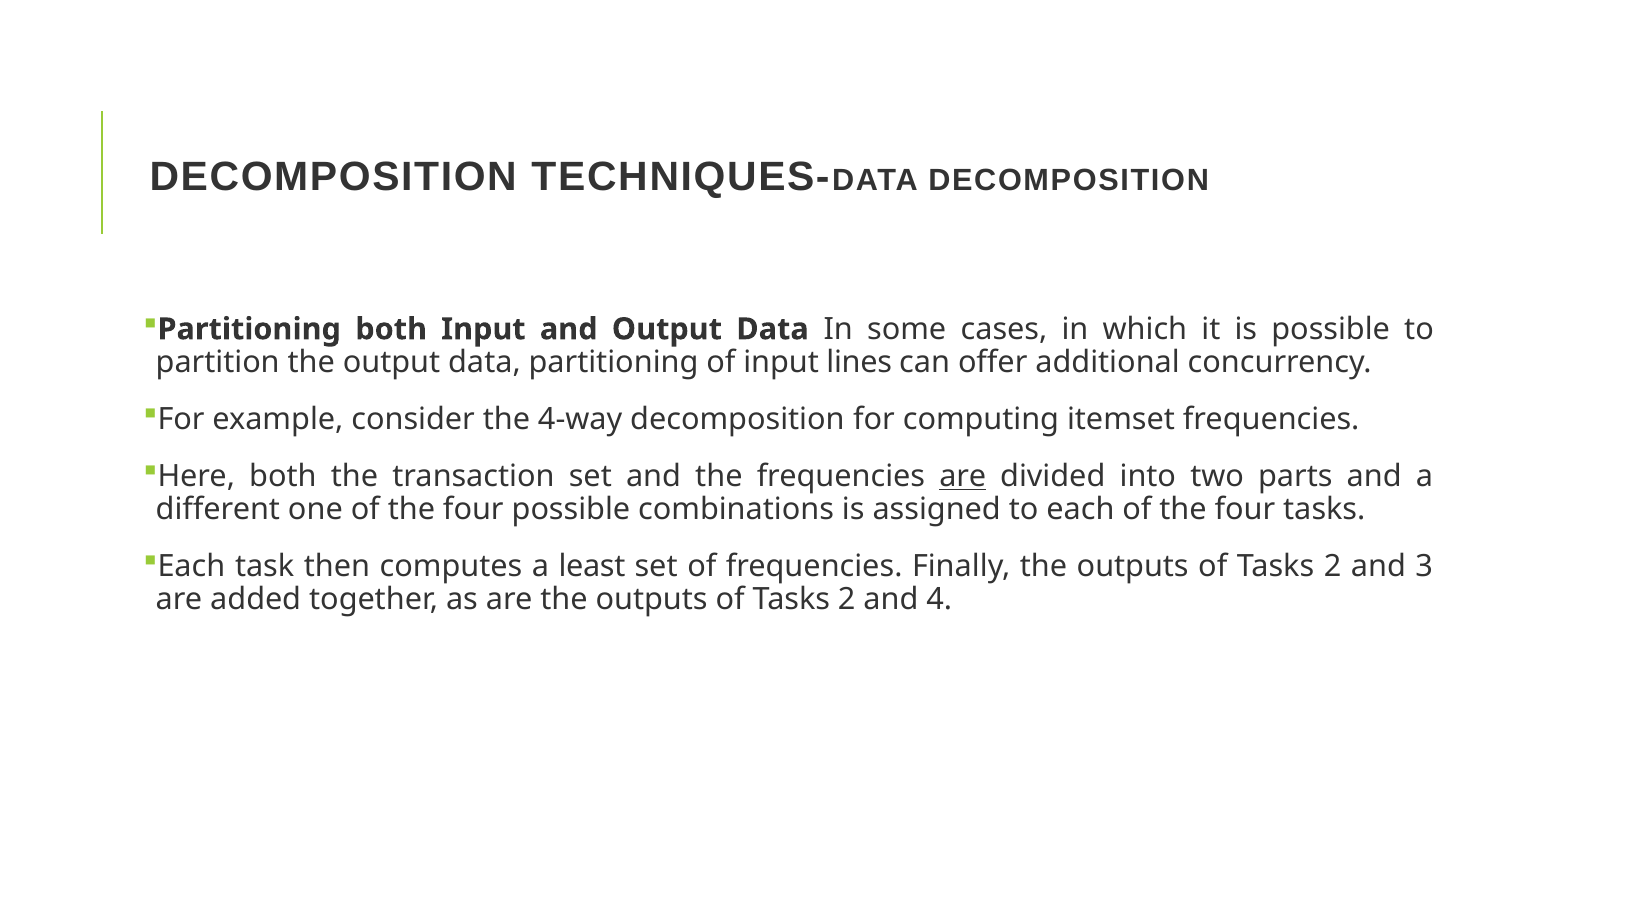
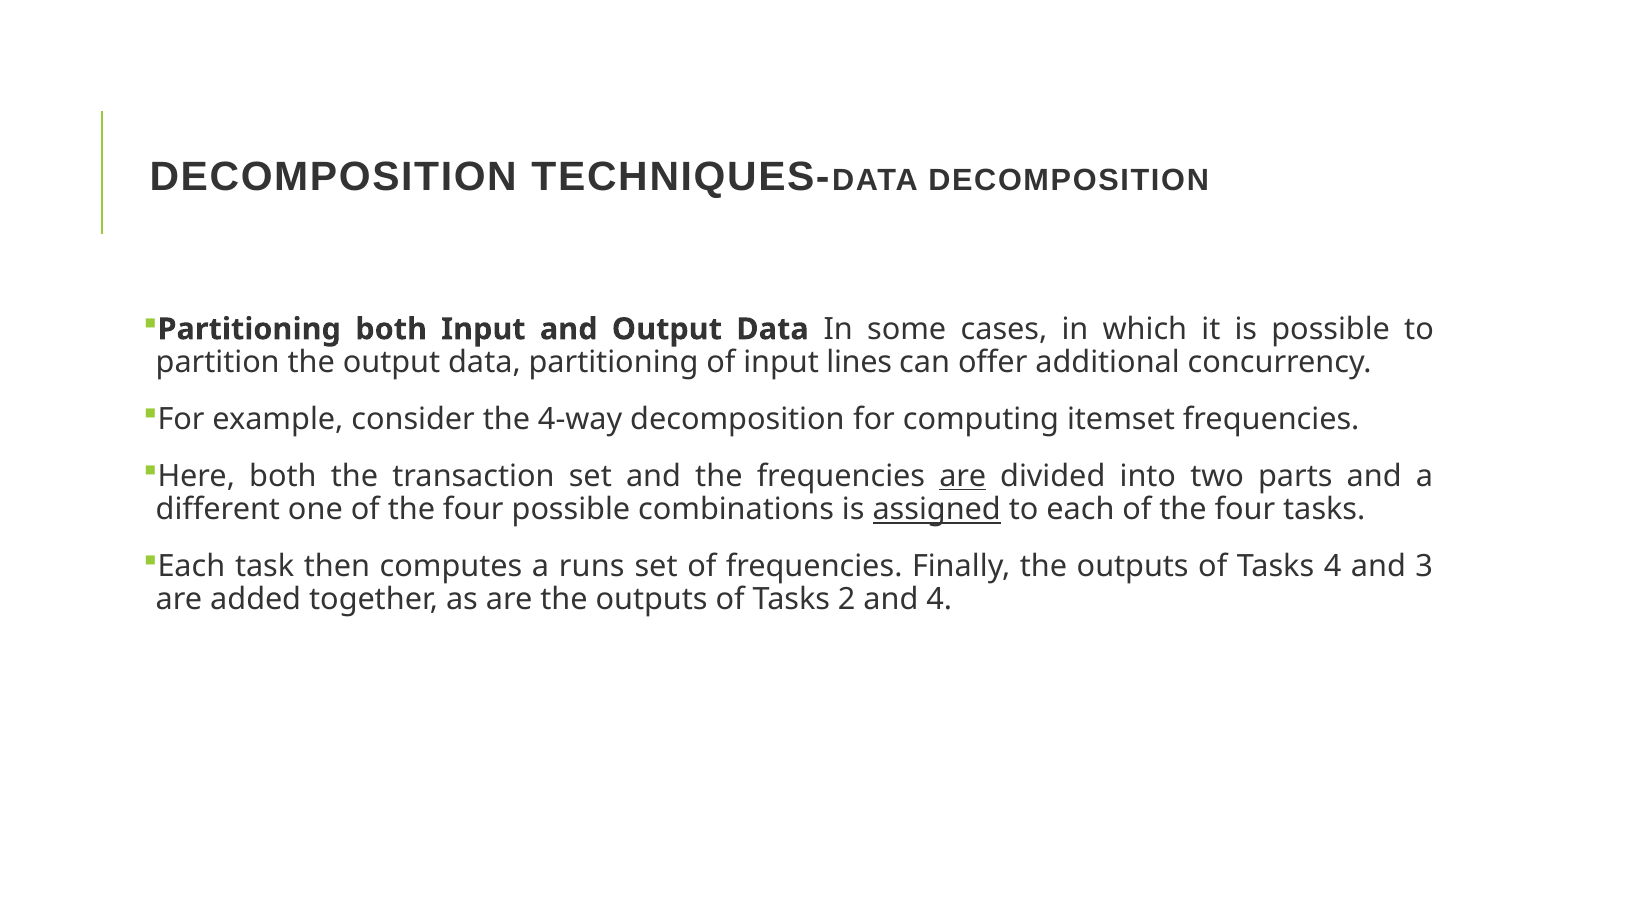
assigned underline: none -> present
least: least -> runs
2 at (1333, 566): 2 -> 4
